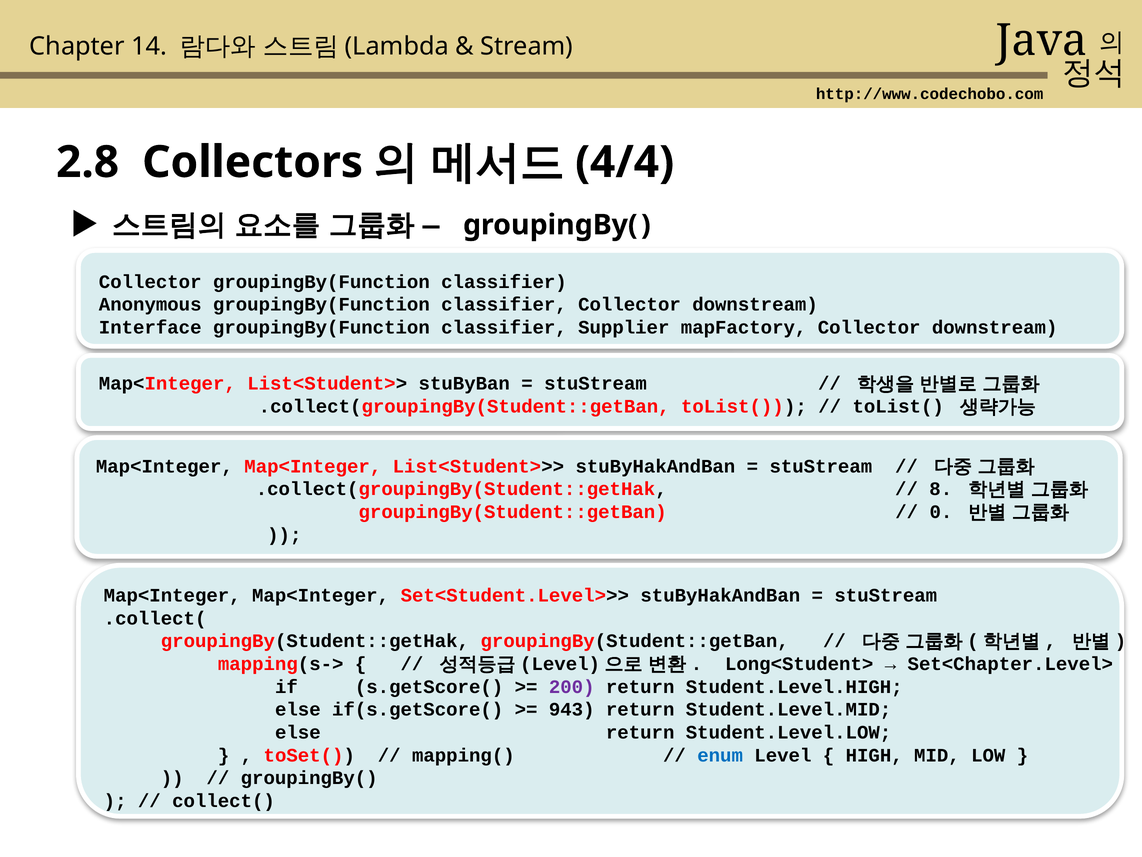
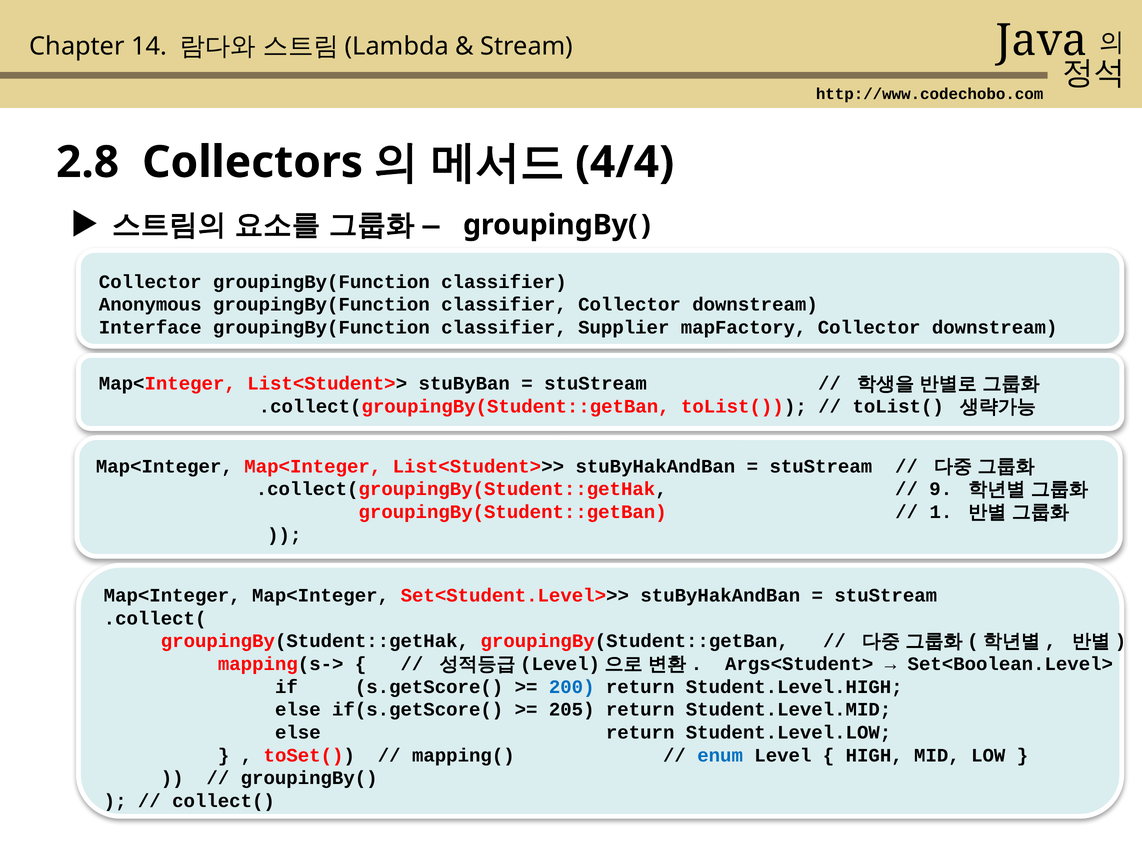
8: 8 -> 9
0: 0 -> 1
Long<Student>: Long<Student> -> Args<Student>
Set<Chapter.Level>: Set<Chapter.Level> -> Set<Boolean.Level>
200 colour: purple -> blue
943: 943 -> 205
